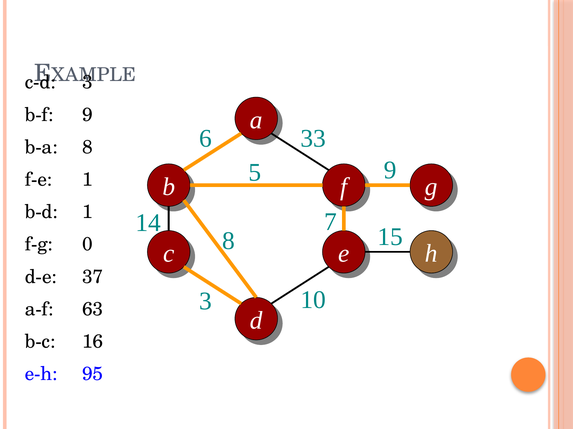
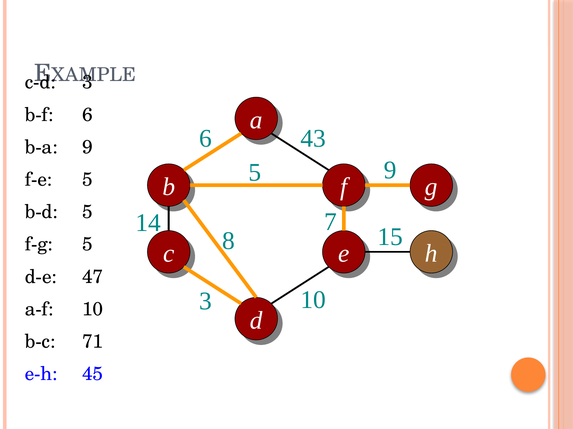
b-f 9: 9 -> 6
33: 33 -> 43
b-a 8: 8 -> 9
f-e 1: 1 -> 5
b-d 1: 1 -> 5
f-g 0: 0 -> 5
37: 37 -> 47
a-f 63: 63 -> 10
16: 16 -> 71
95: 95 -> 45
